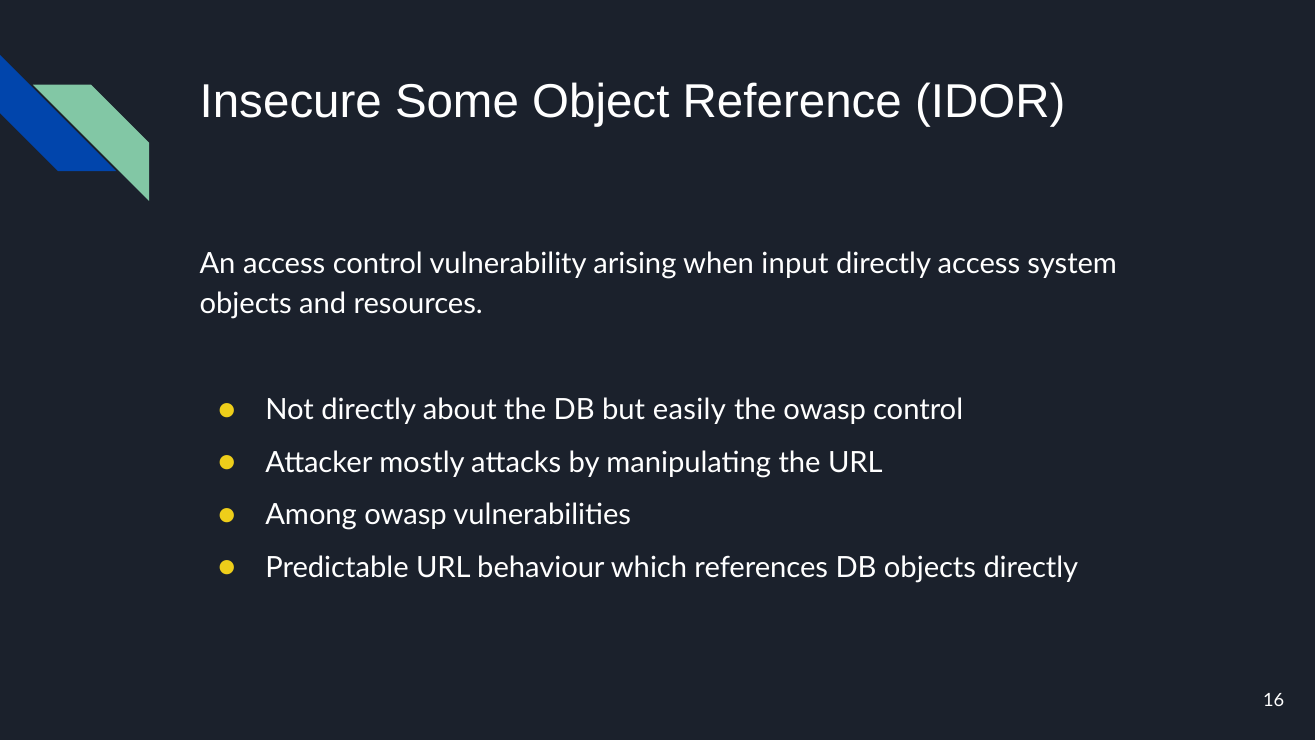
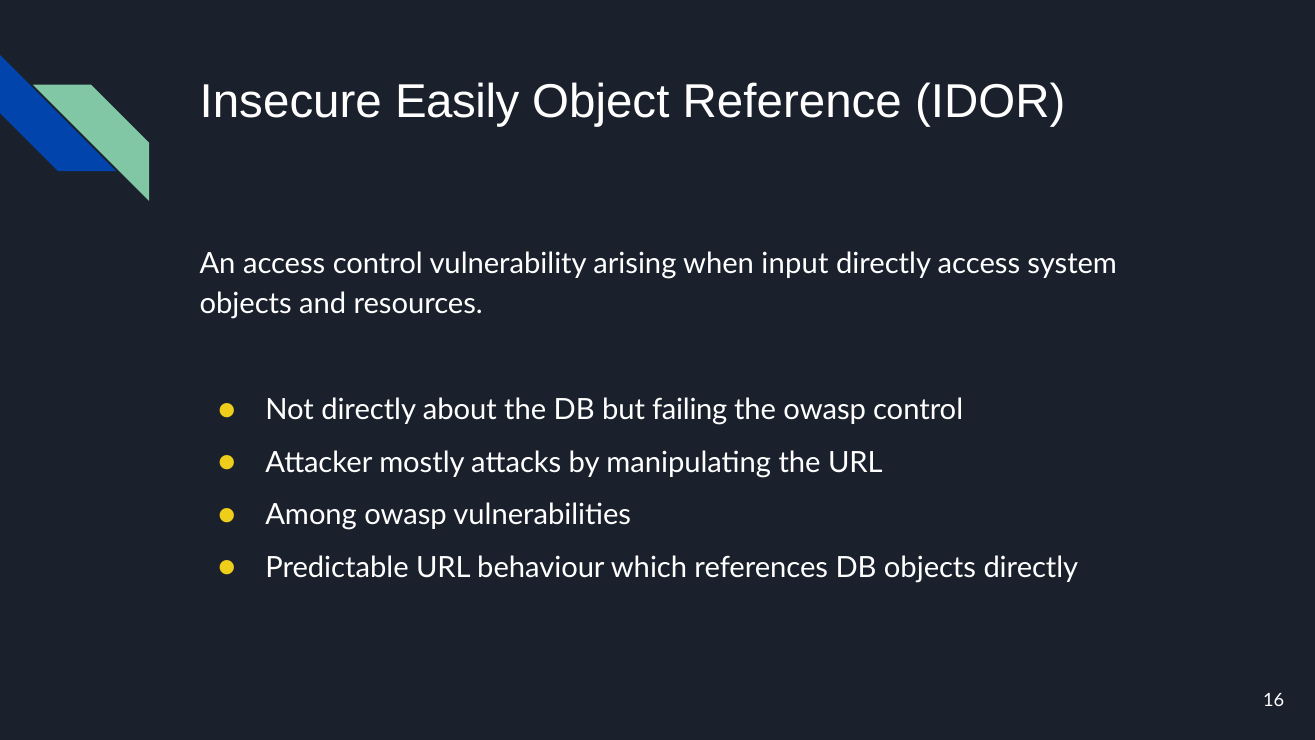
Some: Some -> Easily
easily: easily -> failing
